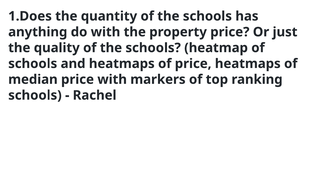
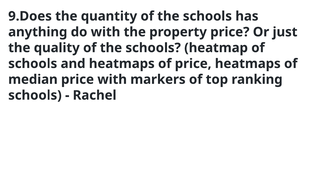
1.Does: 1.Does -> 9.Does
